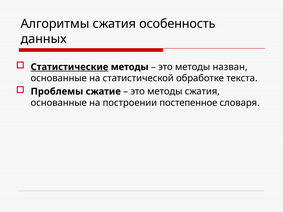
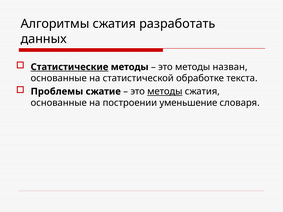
особенность: особенность -> разработать
методы at (165, 92) underline: none -> present
постепенное: постепенное -> уменьшение
